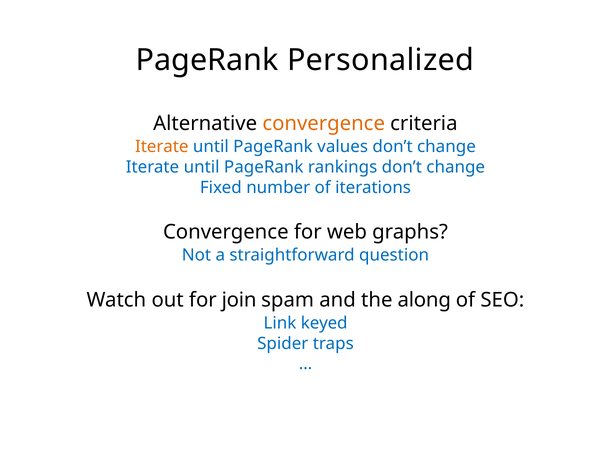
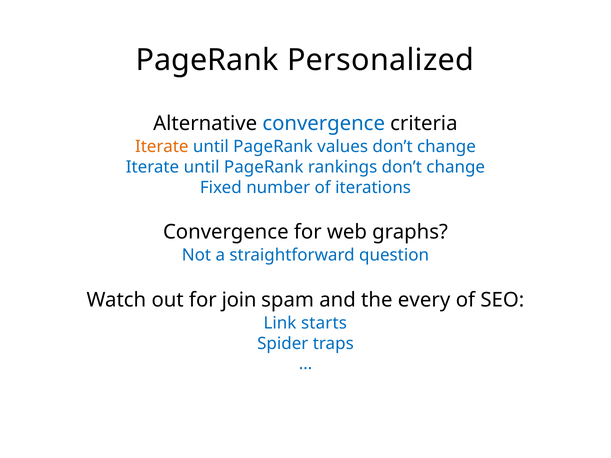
convergence at (324, 124) colour: orange -> blue
along: along -> every
keyed: keyed -> starts
